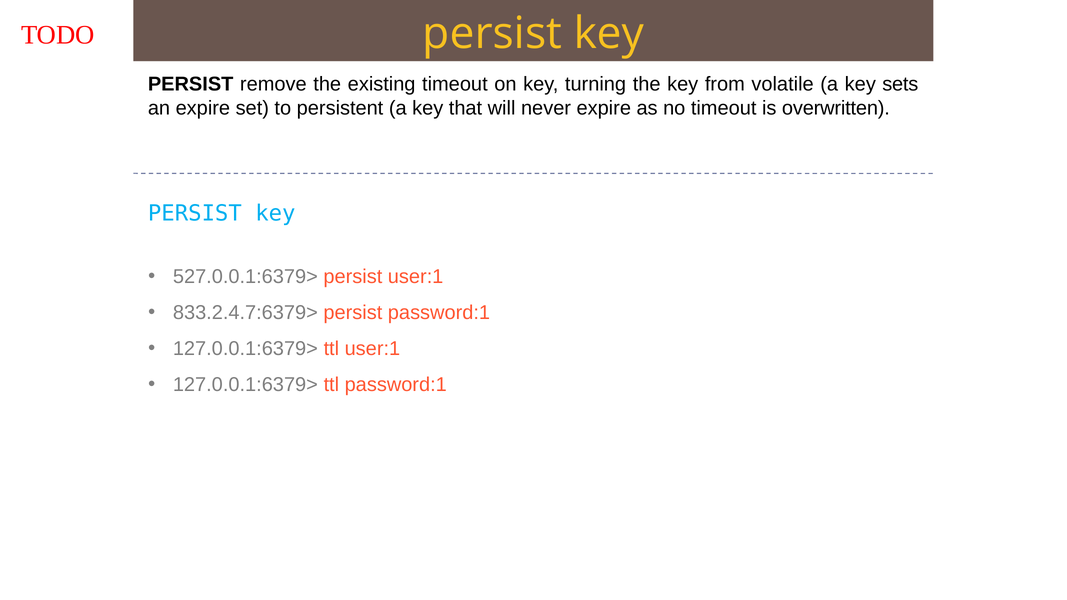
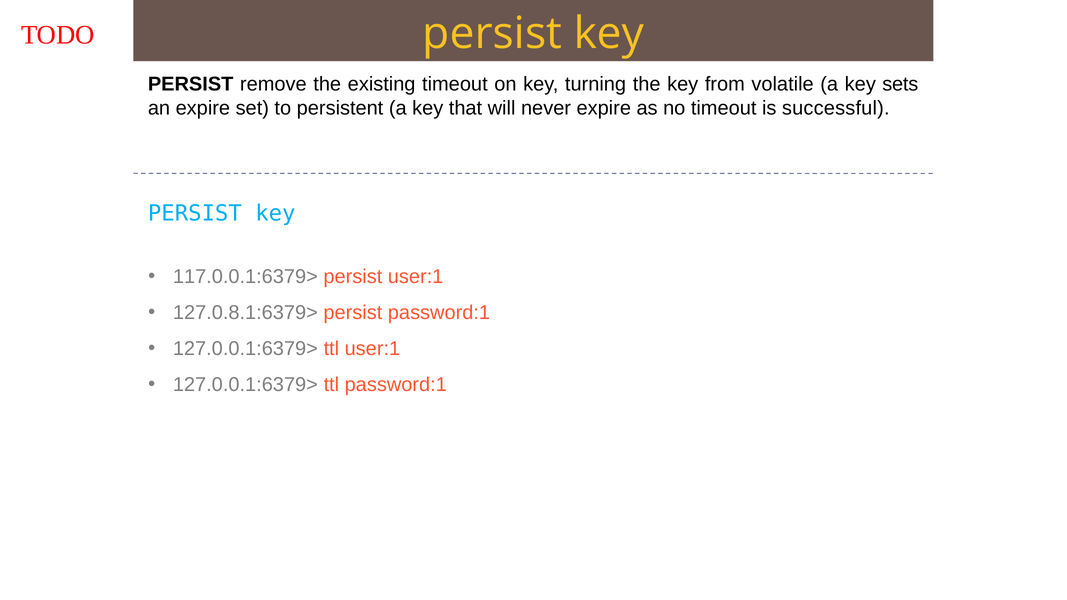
overwritten: overwritten -> successful
527.0.0.1:6379>: 527.0.0.1:6379> -> 117.0.0.1:6379>
833.2.4.7:6379>: 833.2.4.7:6379> -> 127.0.8.1:6379>
